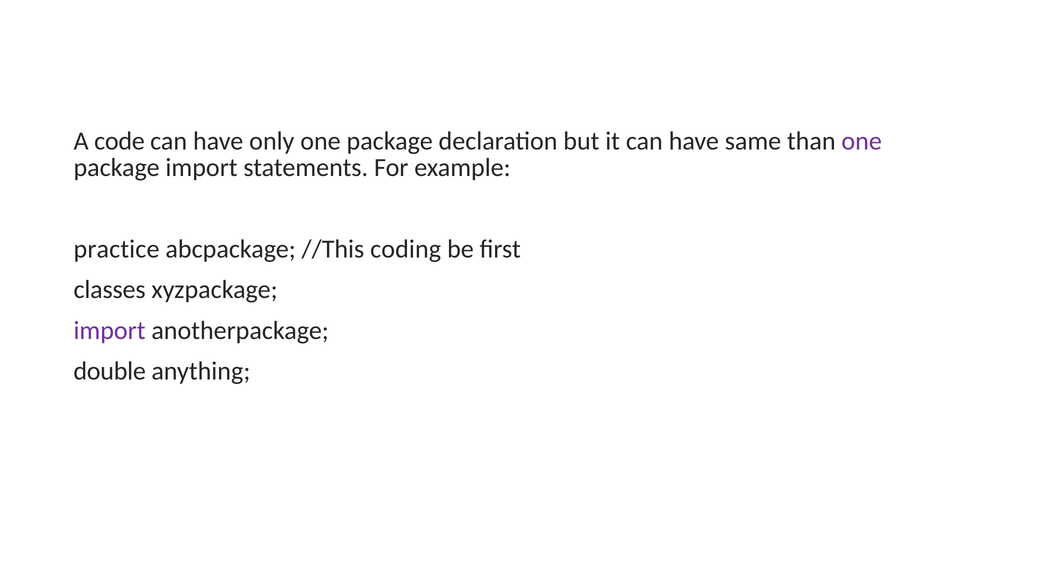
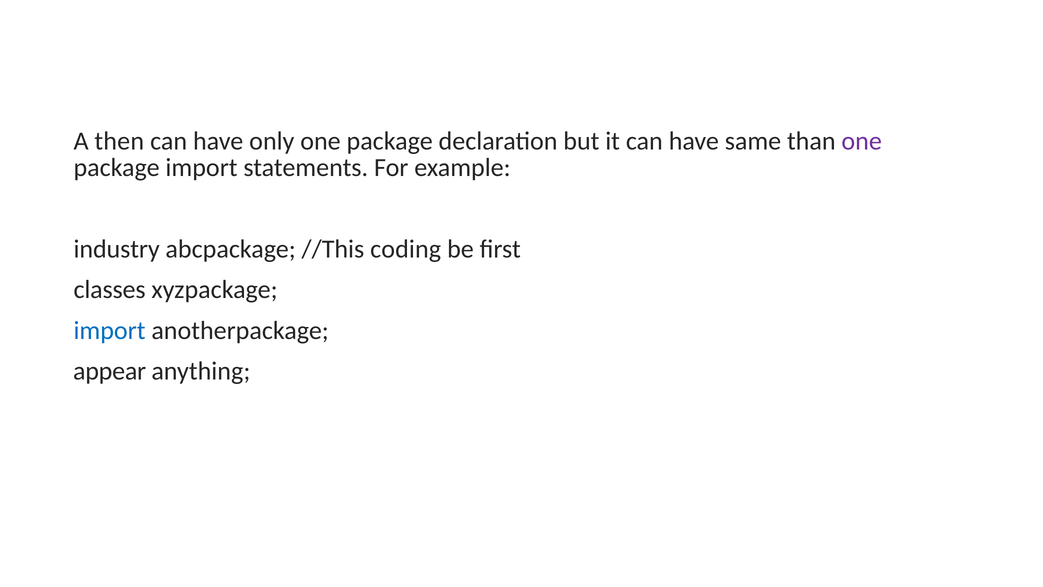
code: code -> then
practice: practice -> industry
import at (110, 330) colour: purple -> blue
double: double -> appear
